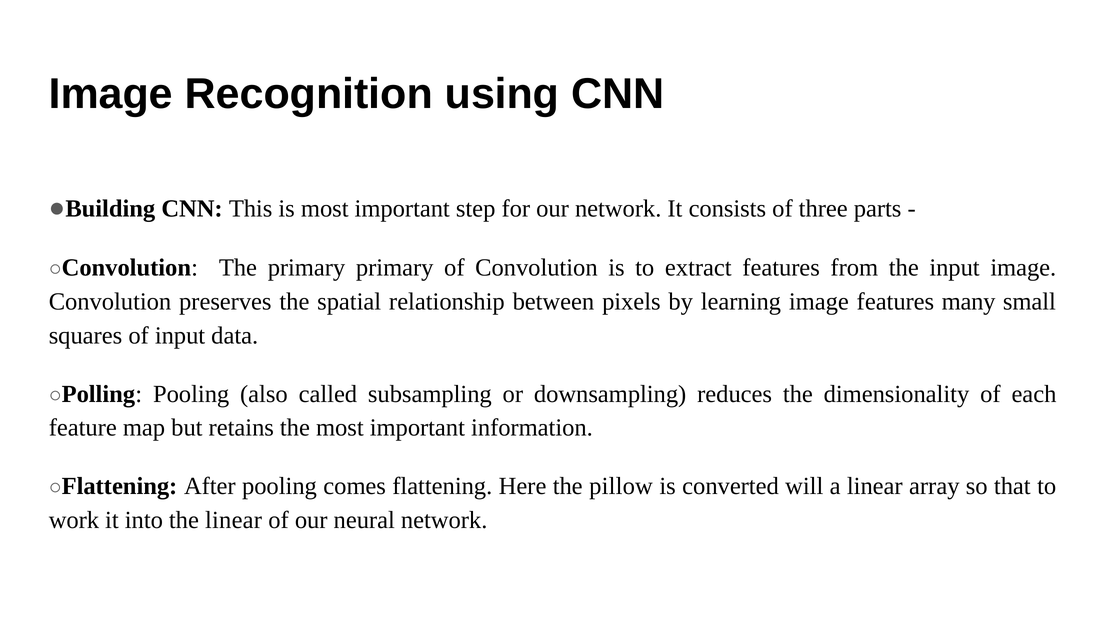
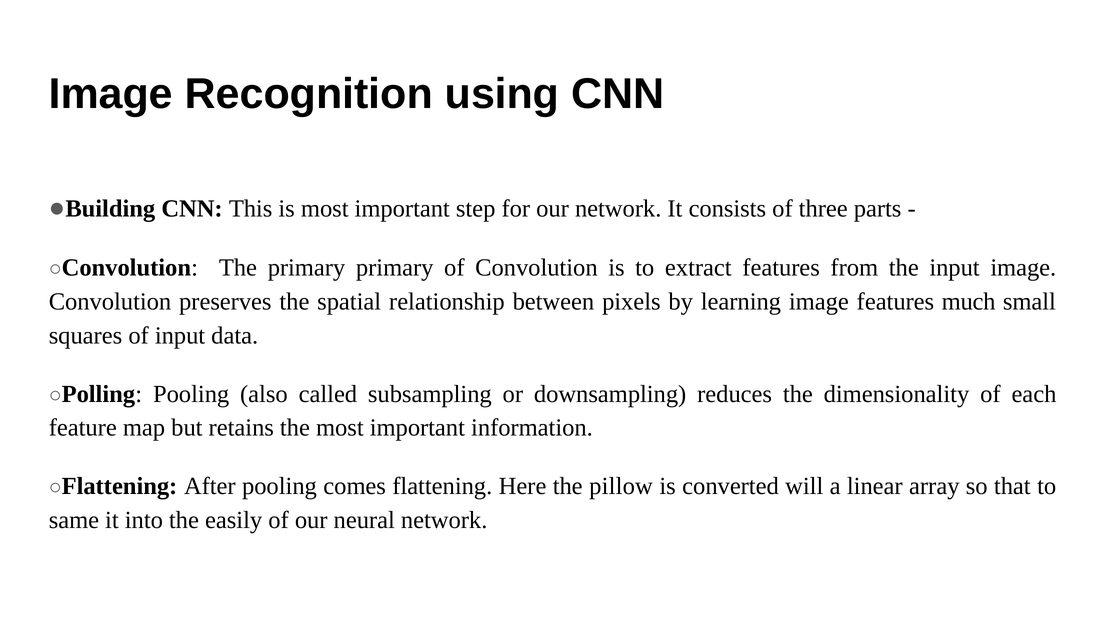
many: many -> much
work: work -> same
the linear: linear -> easily
